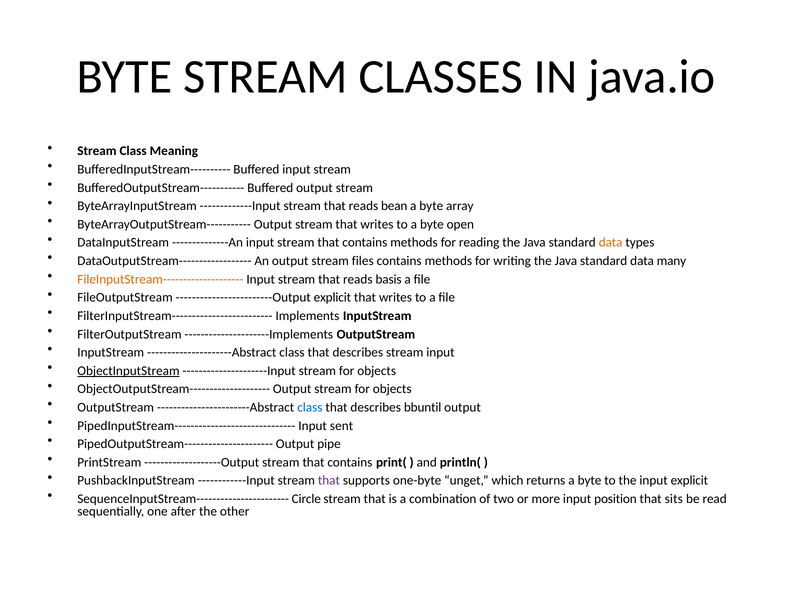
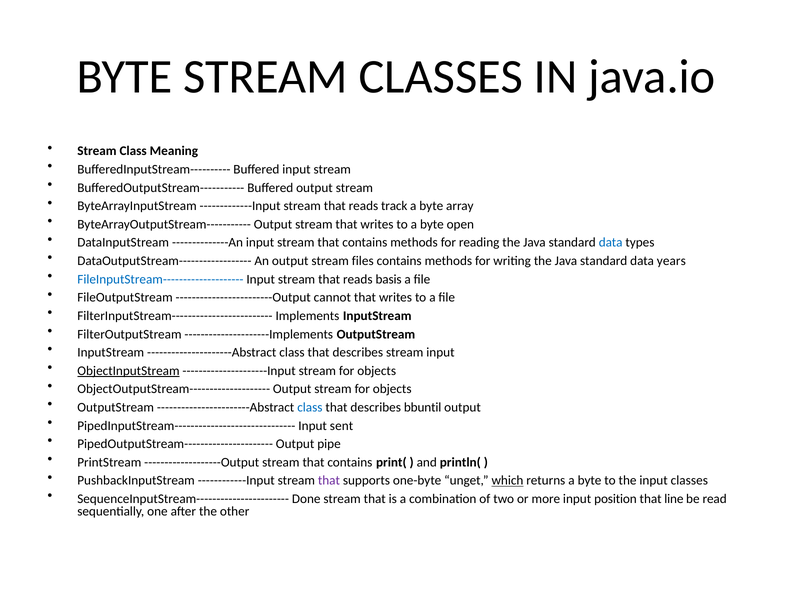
bean: bean -> track
data at (611, 243) colour: orange -> blue
many: many -> years
FileInputStream-------------------- colour: orange -> blue
------------------------Output explicit: explicit -> cannot
which underline: none -> present
input explicit: explicit -> classes
Circle: Circle -> Done
sits: sits -> line
